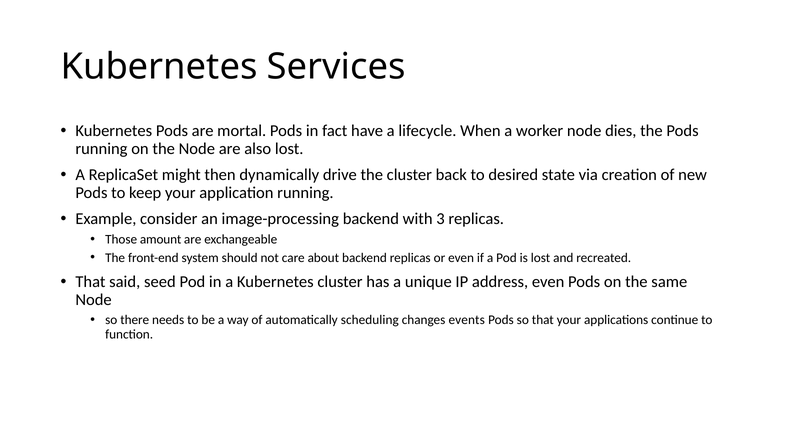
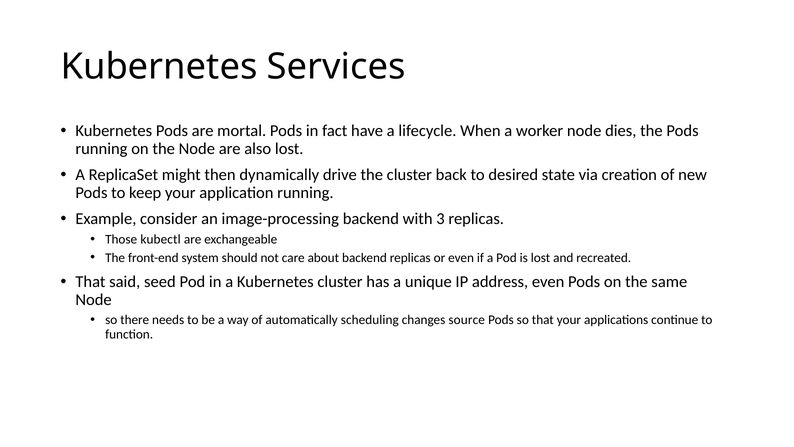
amount: amount -> kubectl
events: events -> source
